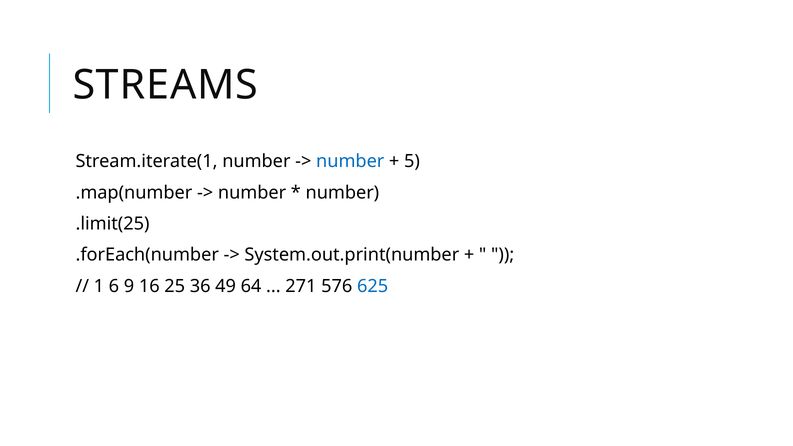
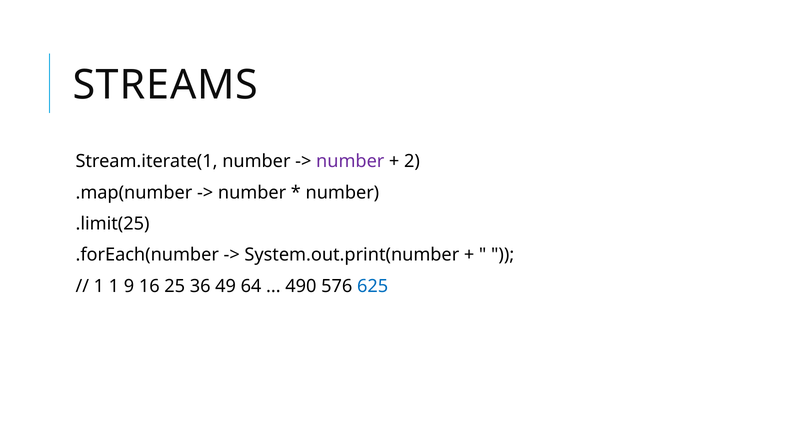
number at (350, 161) colour: blue -> purple
5: 5 -> 2
1 6: 6 -> 1
271: 271 -> 490
